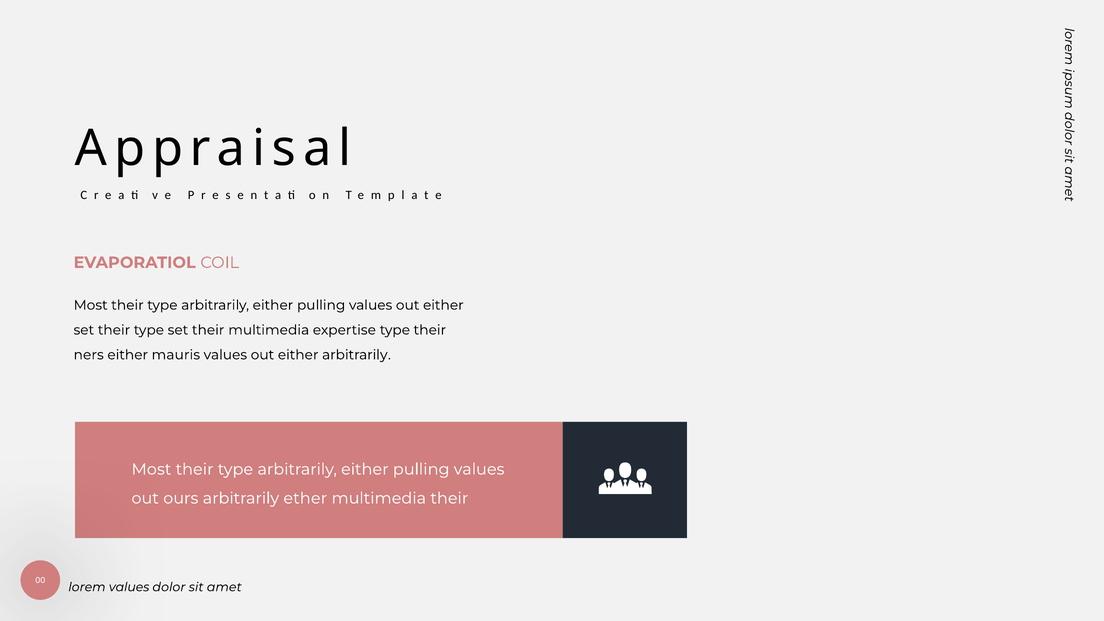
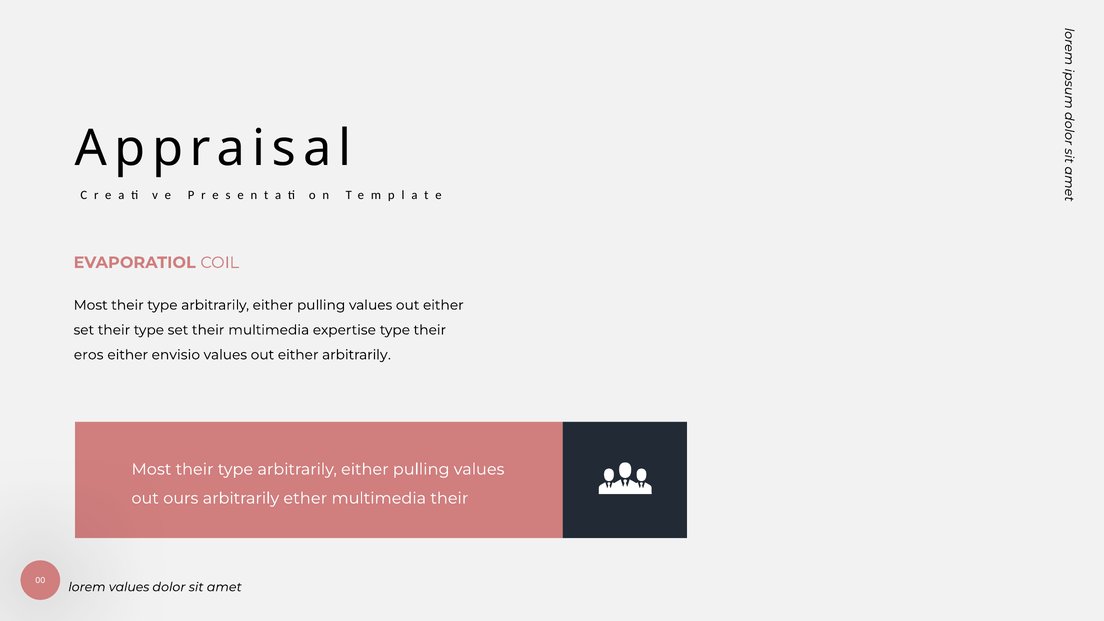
ners: ners -> eros
mauris: mauris -> envisio
